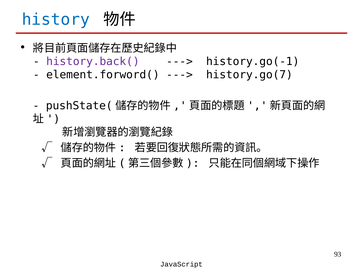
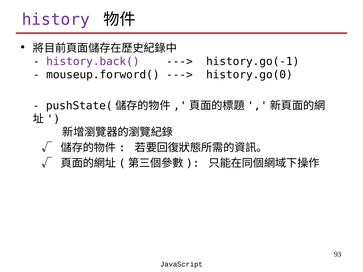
history colour: blue -> purple
element.forword(: element.forword( -> mouseup.forword(
history.go(7: history.go(7 -> history.go(0
